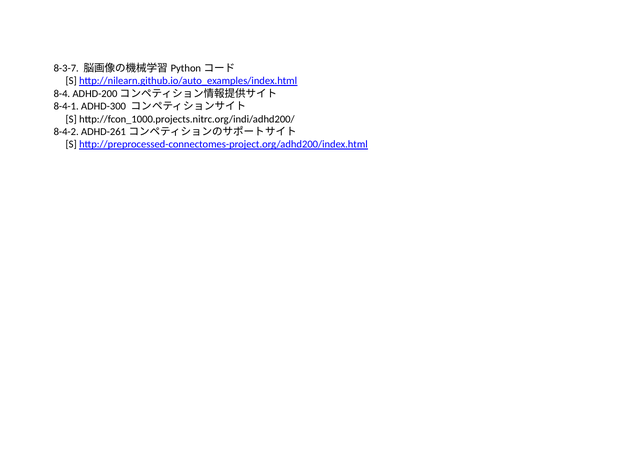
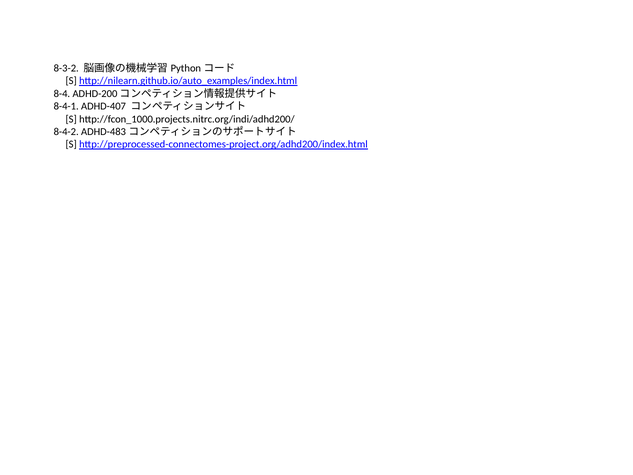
8-3-7: 8-3-7 -> 8-3-2
ADHD-300: ADHD-300 -> ADHD-407
ADHD-261: ADHD-261 -> ADHD-483
